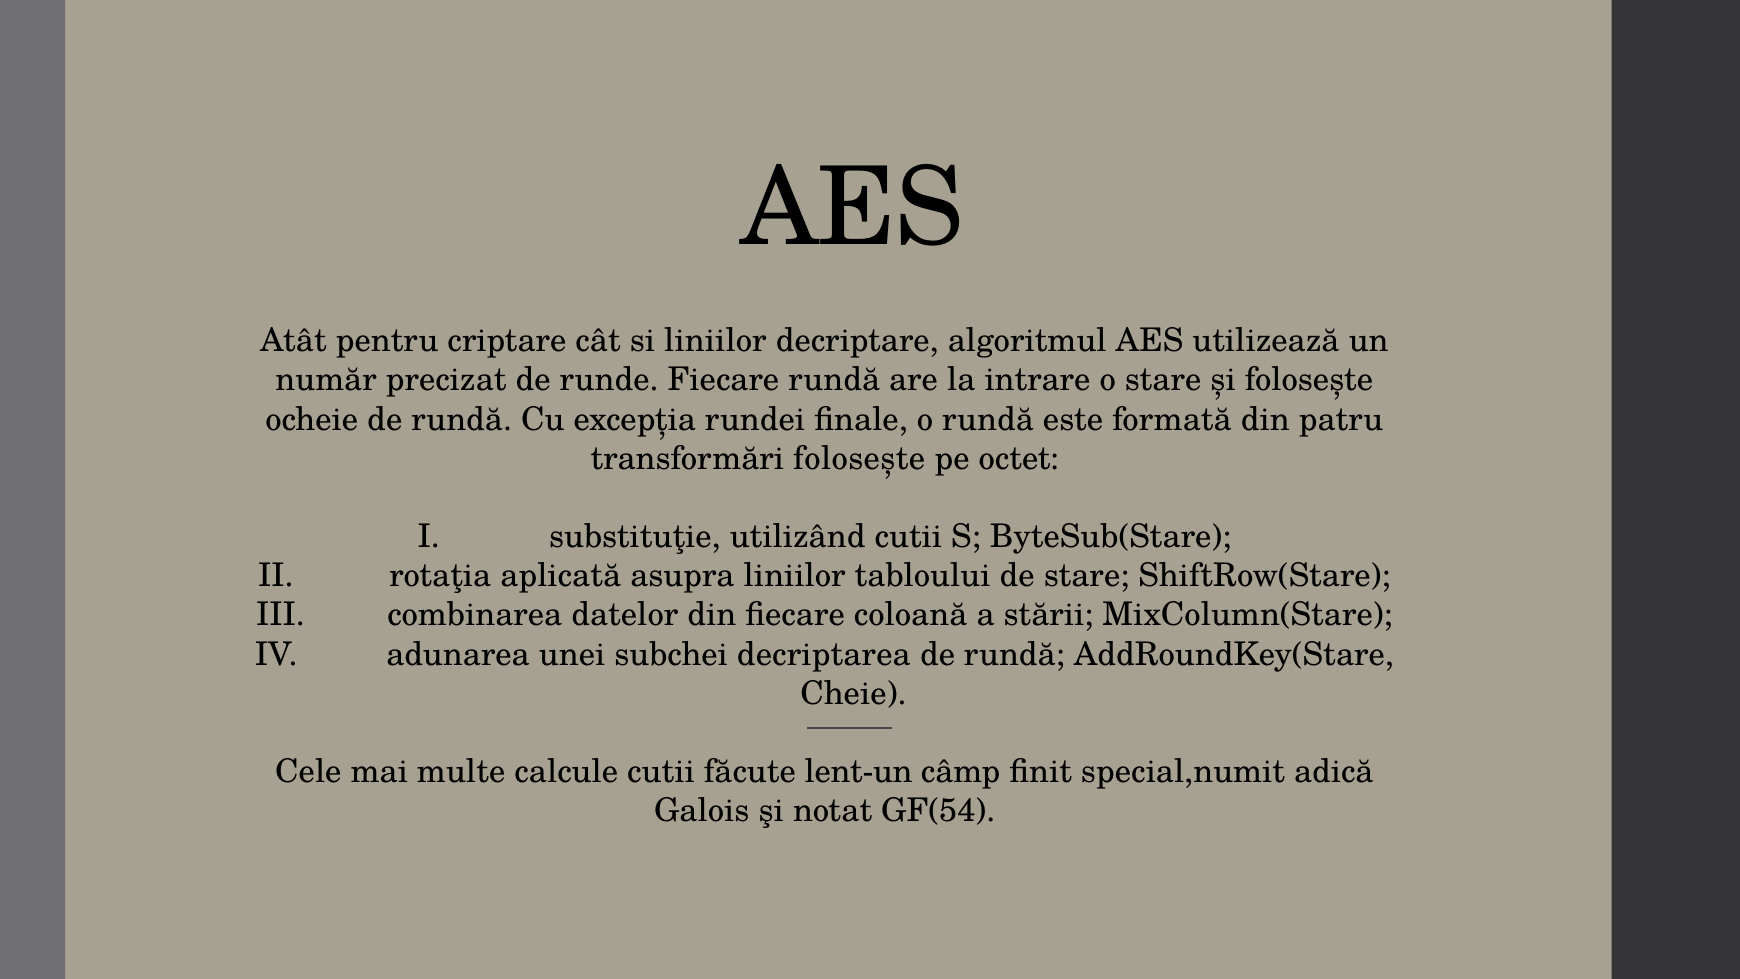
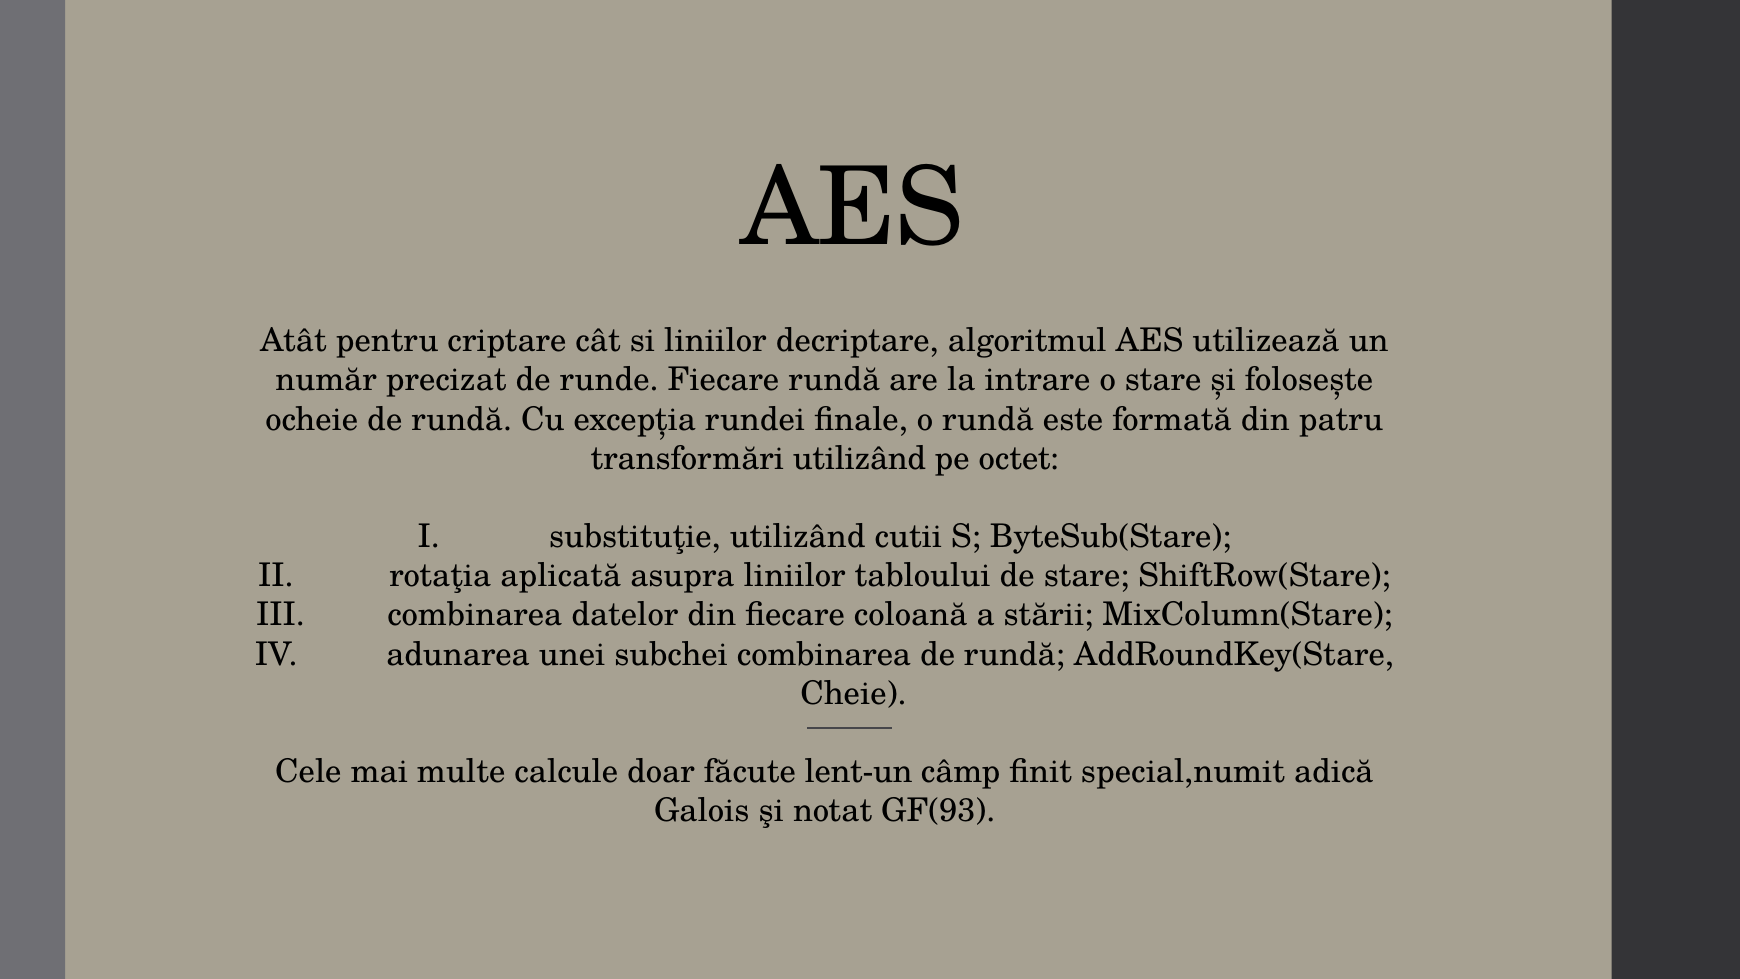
transformări folosește: folosește -> utilizând
subchei decriptarea: decriptarea -> combinarea
calcule cutii: cutii -> doar
GF(54: GF(54 -> GF(93
